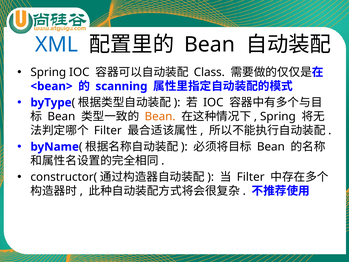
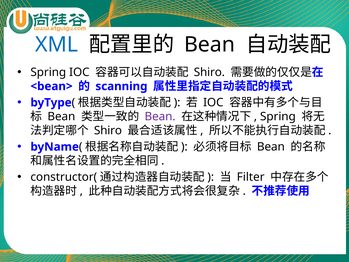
Class at (209, 72): Class -> Shiro
Bean at (160, 116) colour: orange -> purple
Filter at (108, 130): Filter -> Shiro
